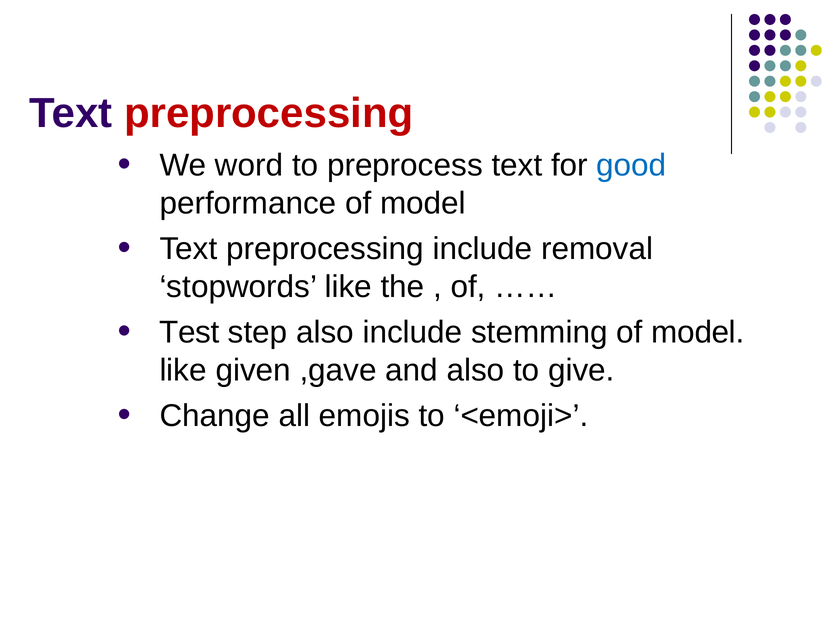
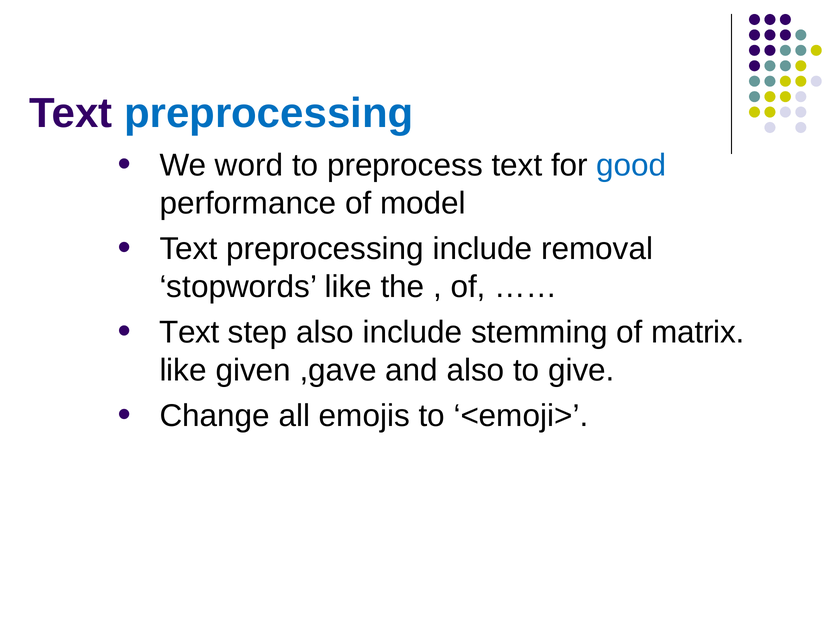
preprocessing at (269, 113) colour: red -> blue
Test at (189, 332): Test -> Text
stemming of model: model -> matrix
